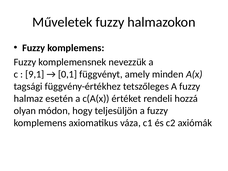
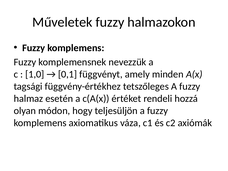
9,1: 9,1 -> 1,0
